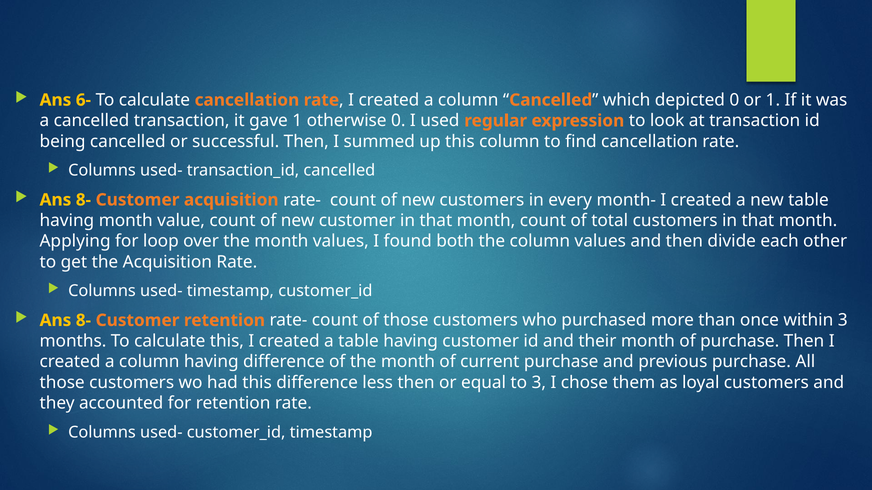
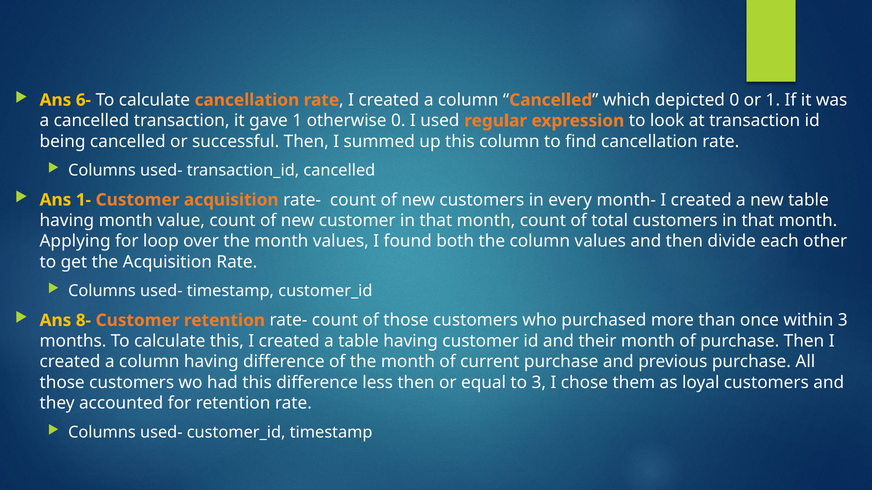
8- at (83, 200): 8- -> 1-
